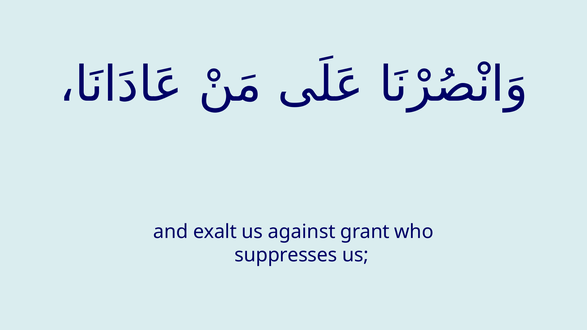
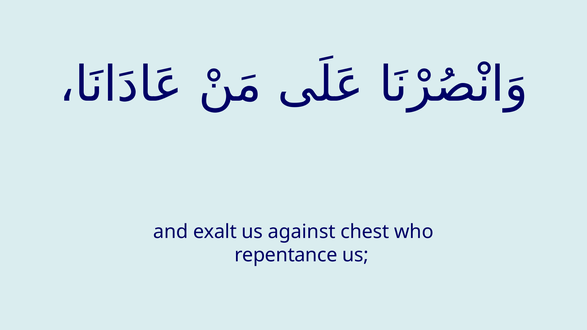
grant: grant -> chest
suppresses: suppresses -> repentance
